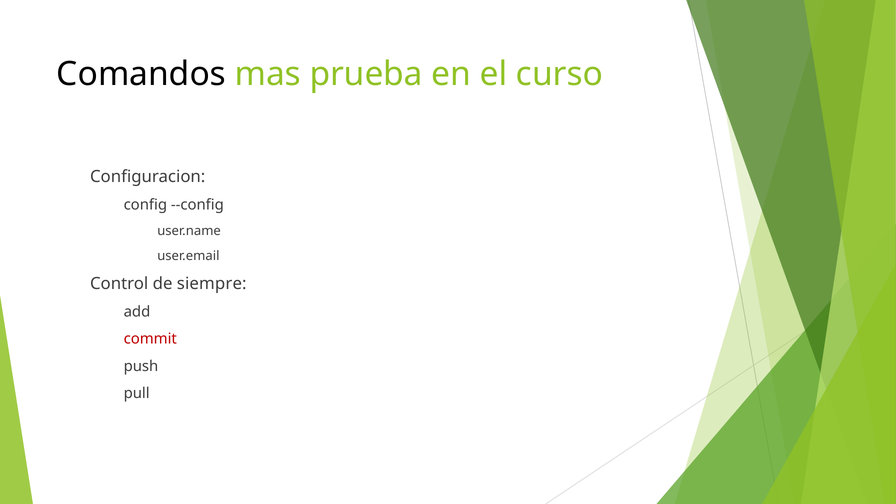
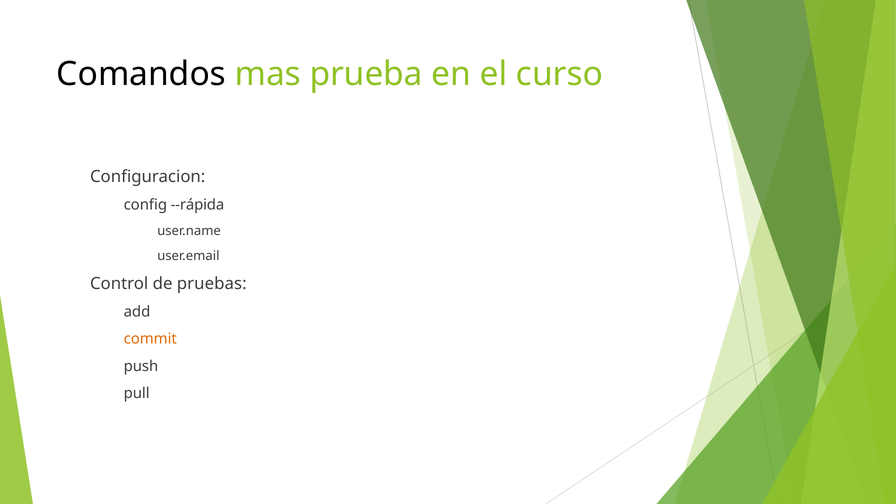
--config: --config -> --rápida
siempre: siempre -> pruebas
commit colour: red -> orange
